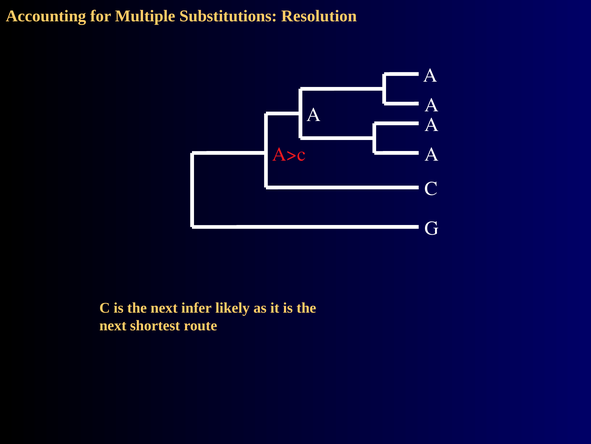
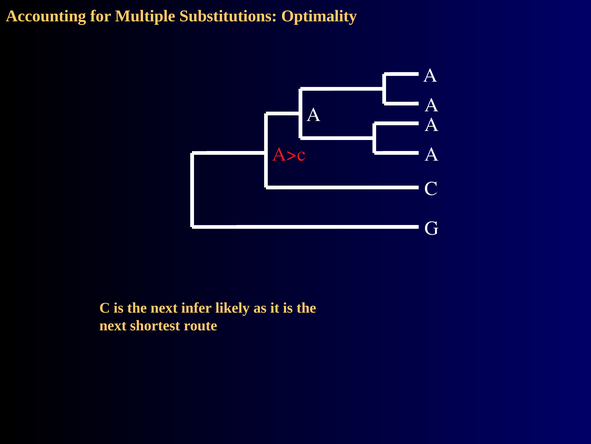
Resolution: Resolution -> Optimality
